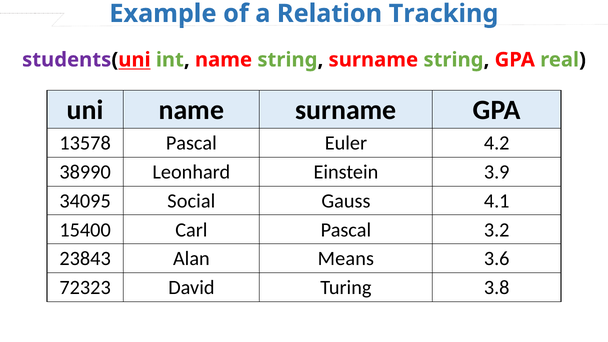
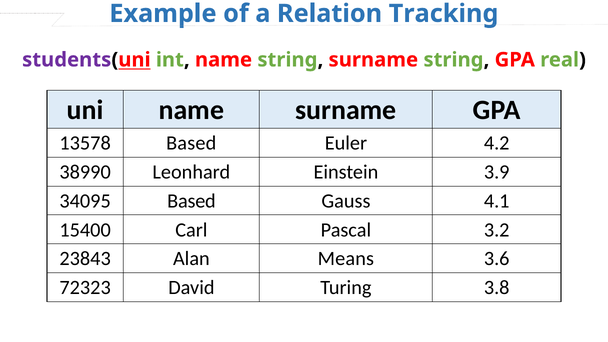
13578 Pascal: Pascal -> Based
34095 Social: Social -> Based
